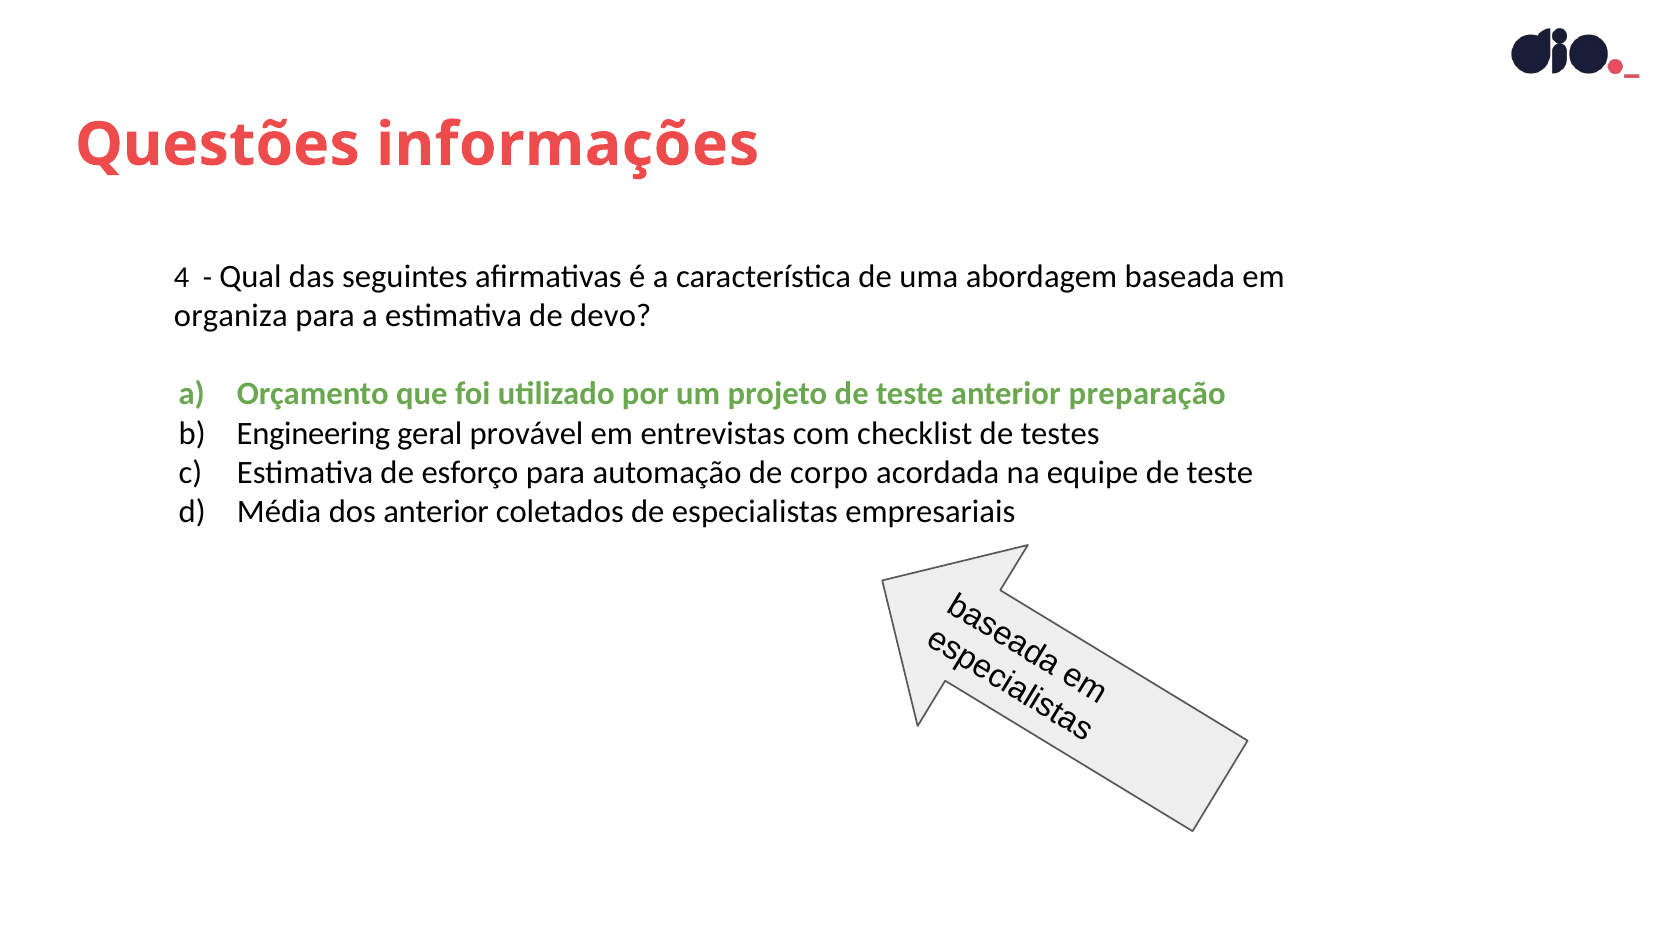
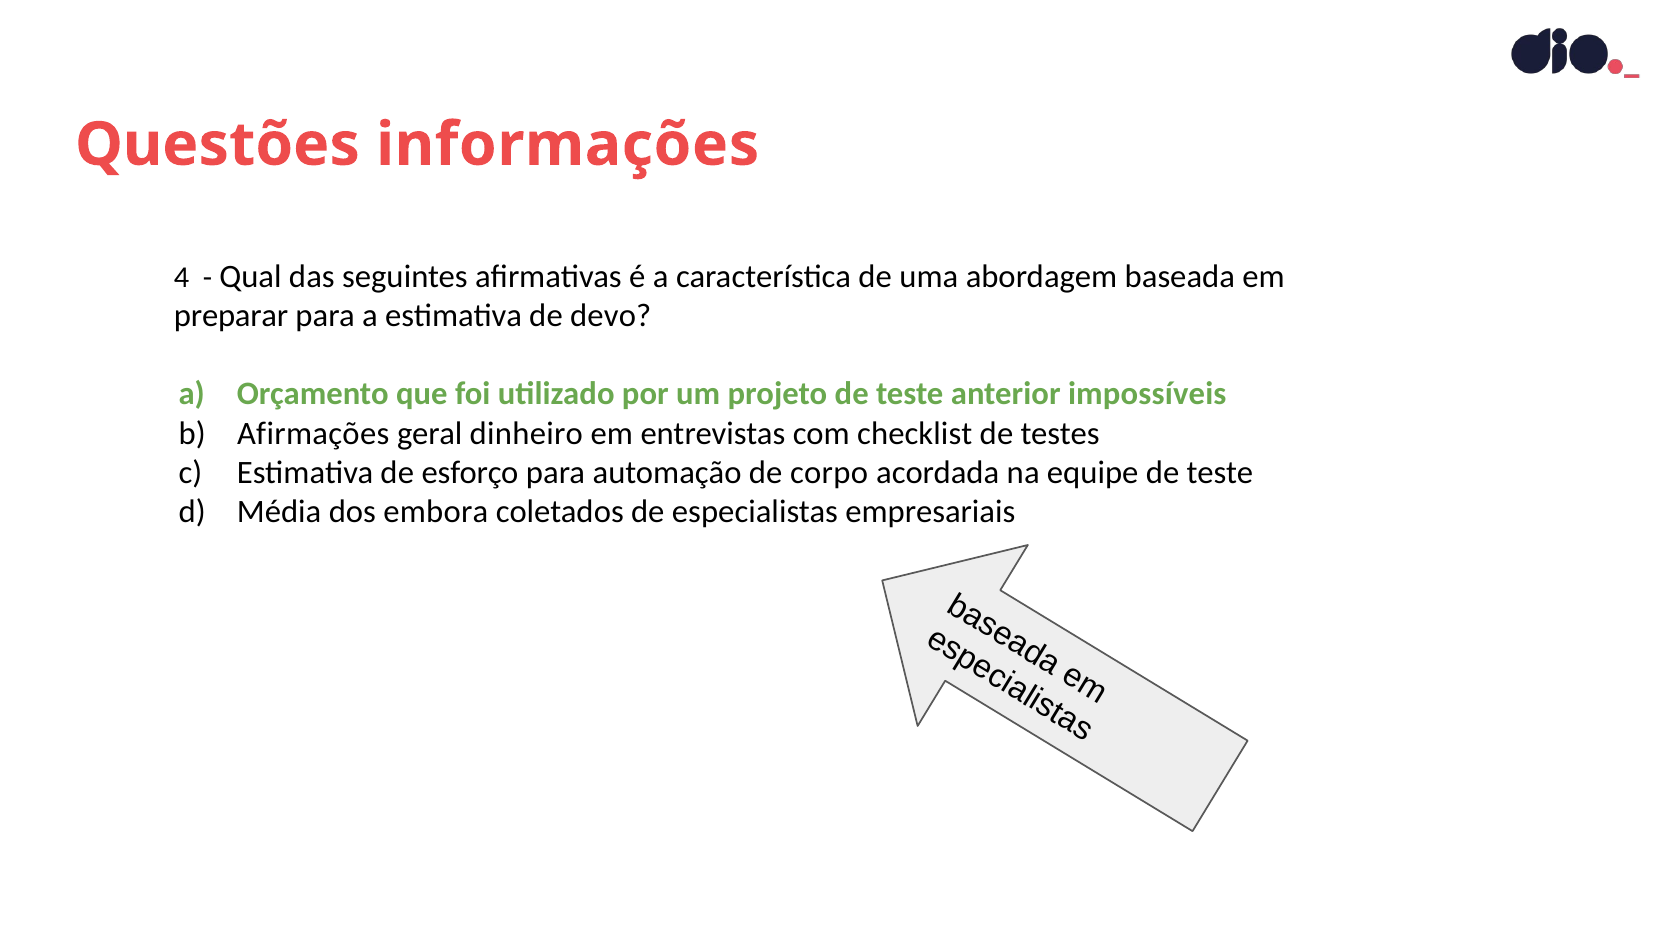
organiza: organiza -> preparar
preparação: preparação -> impossíveis
Engineering: Engineering -> Afirmações
provável: provável -> dinheiro
dos anterior: anterior -> embora
